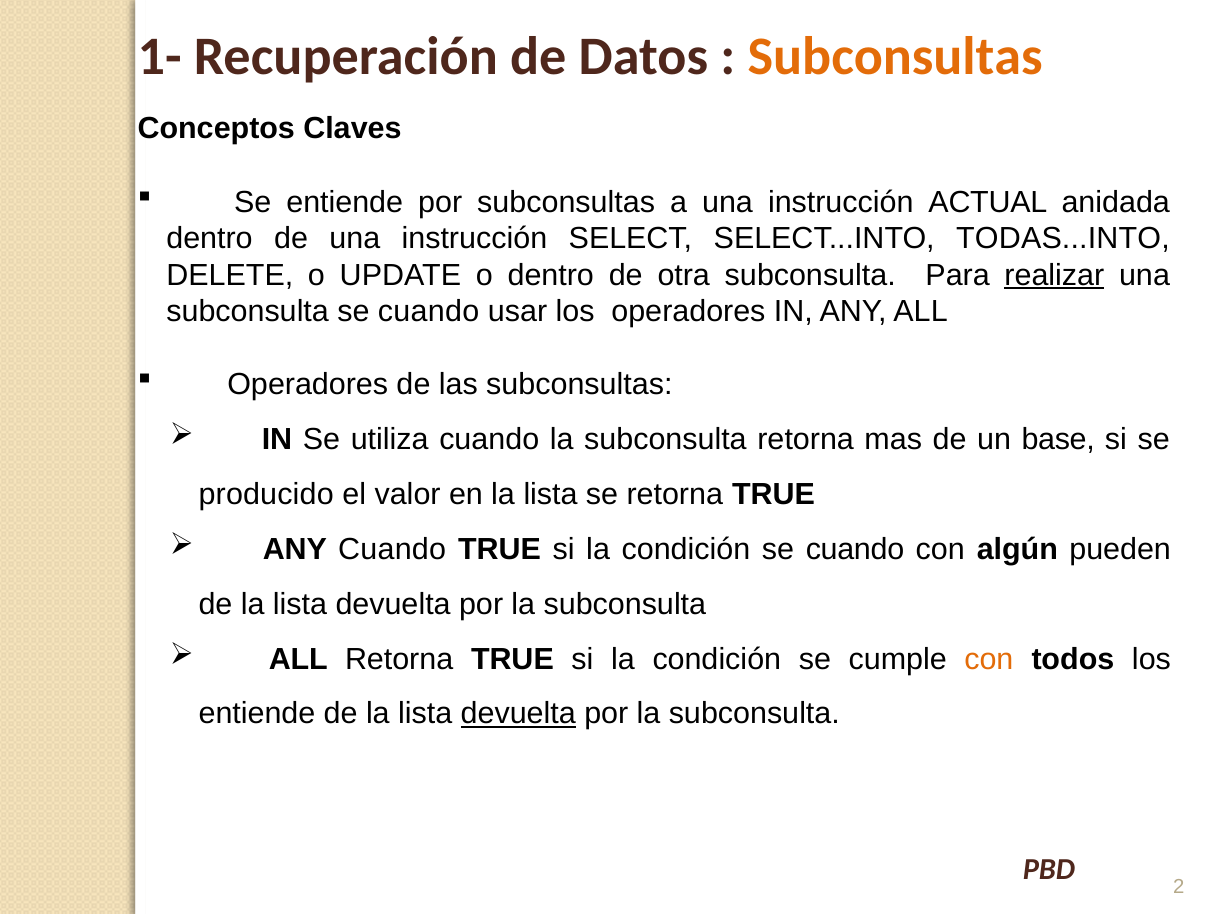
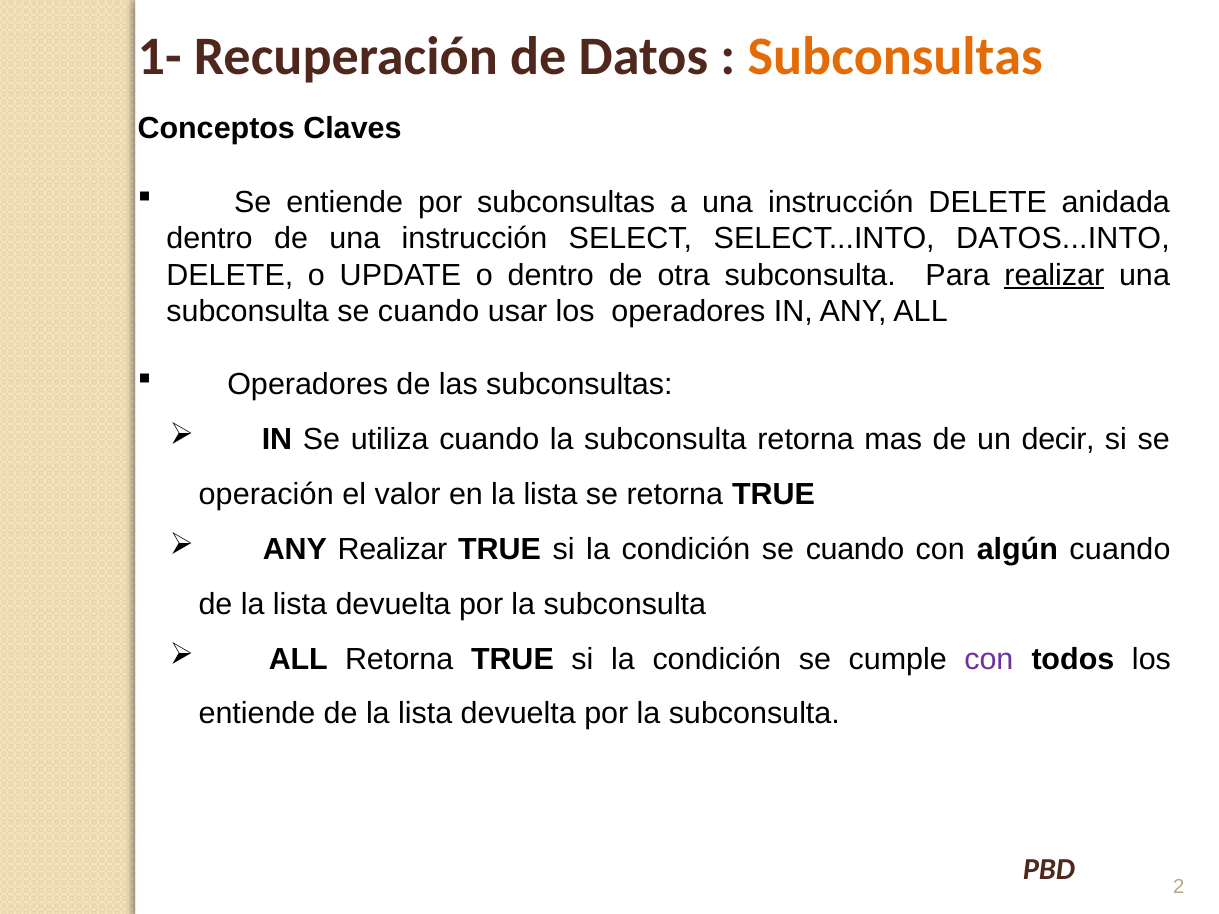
instrucción ACTUAL: ACTUAL -> DELETE
TODAS...INTO: TODAS...INTO -> DATOS...INTO
base: base -> decir
producido: producido -> operación
ANY Cuando: Cuando -> Realizar
algún pueden: pueden -> cuando
con at (989, 659) colour: orange -> purple
devuelta at (518, 714) underline: present -> none
